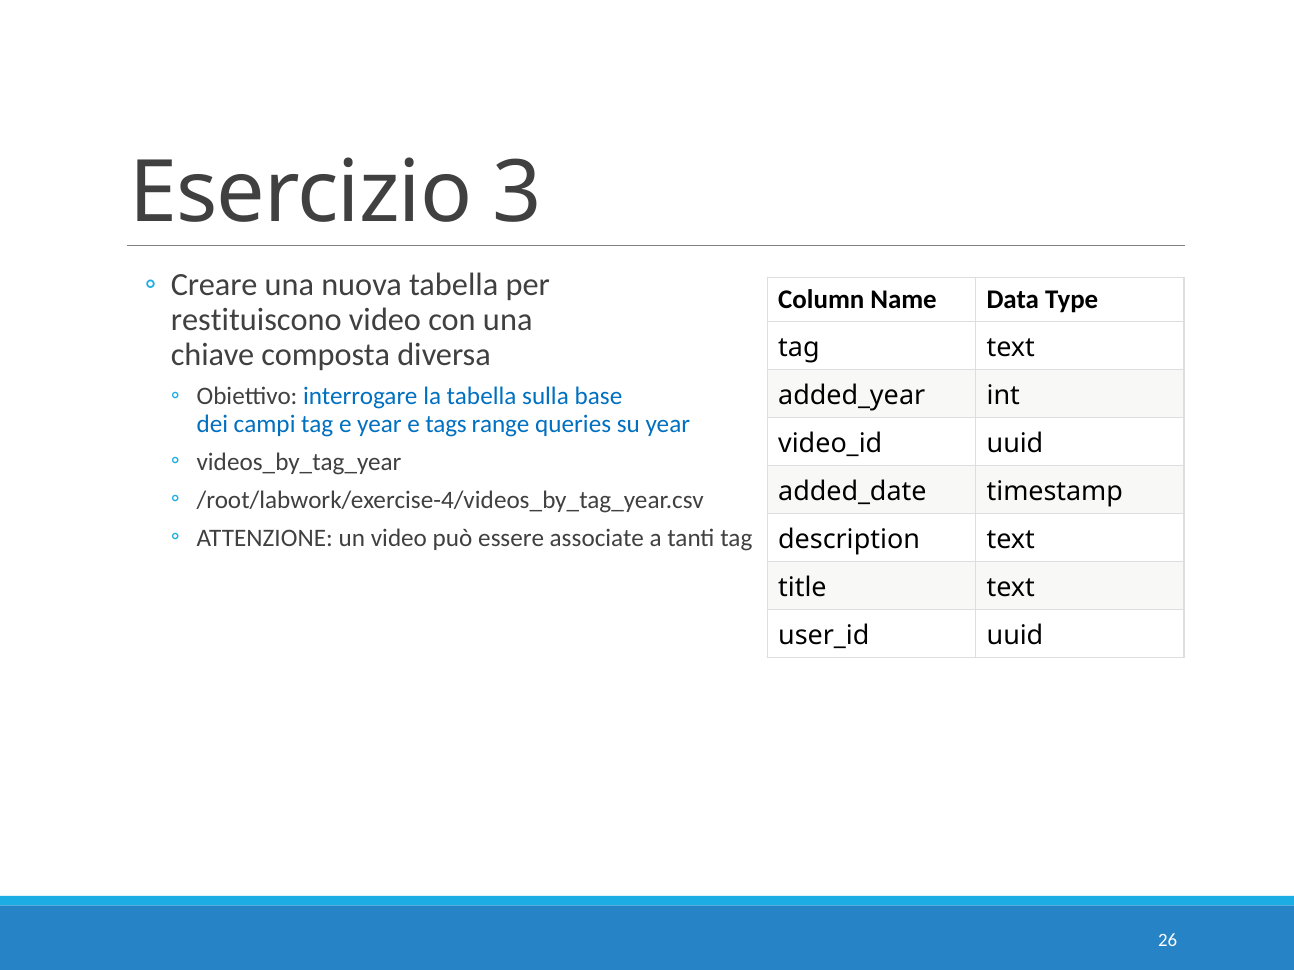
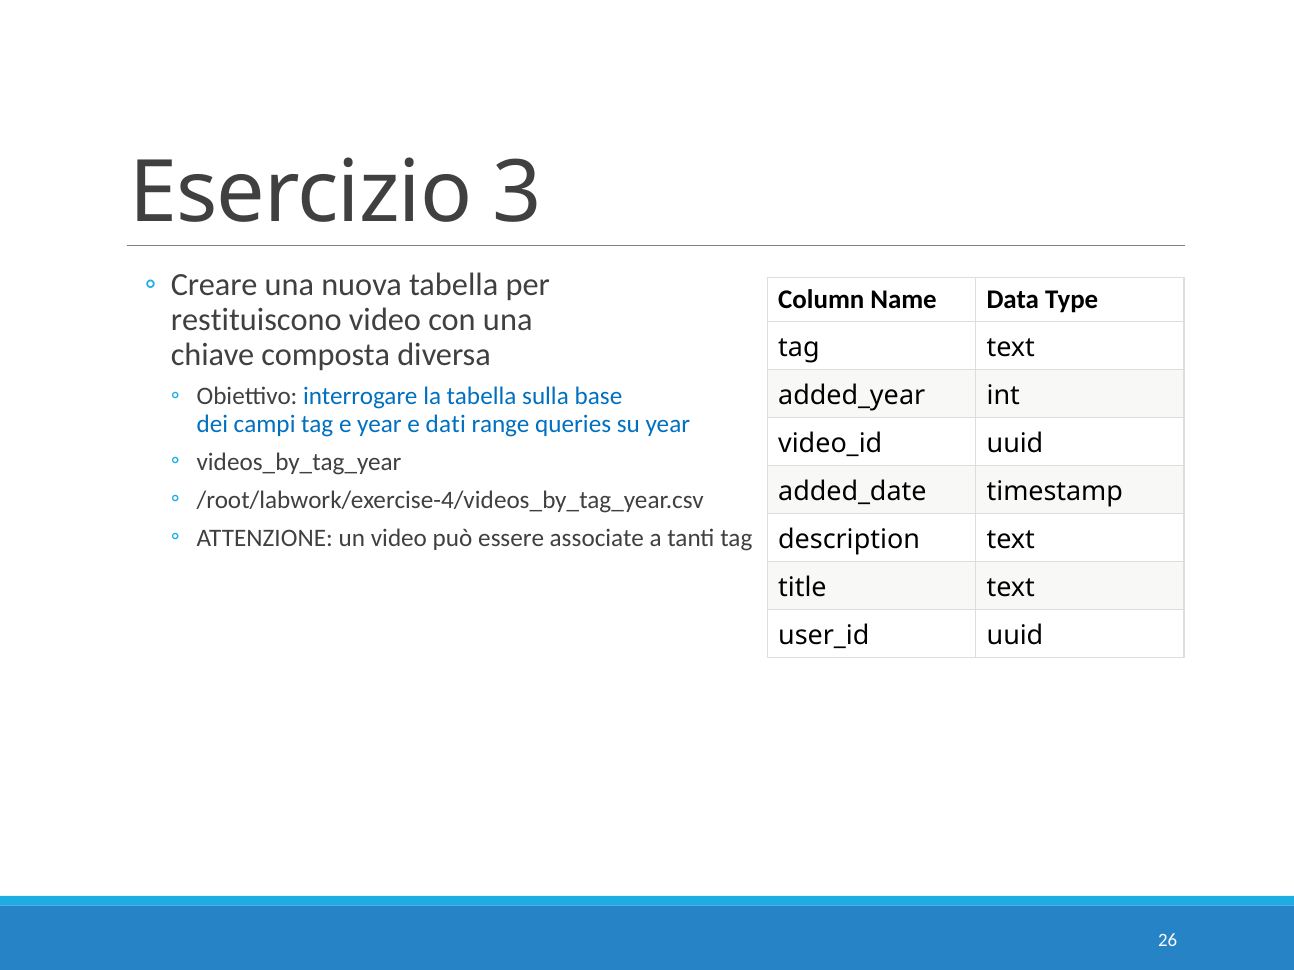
tags: tags -> dati
